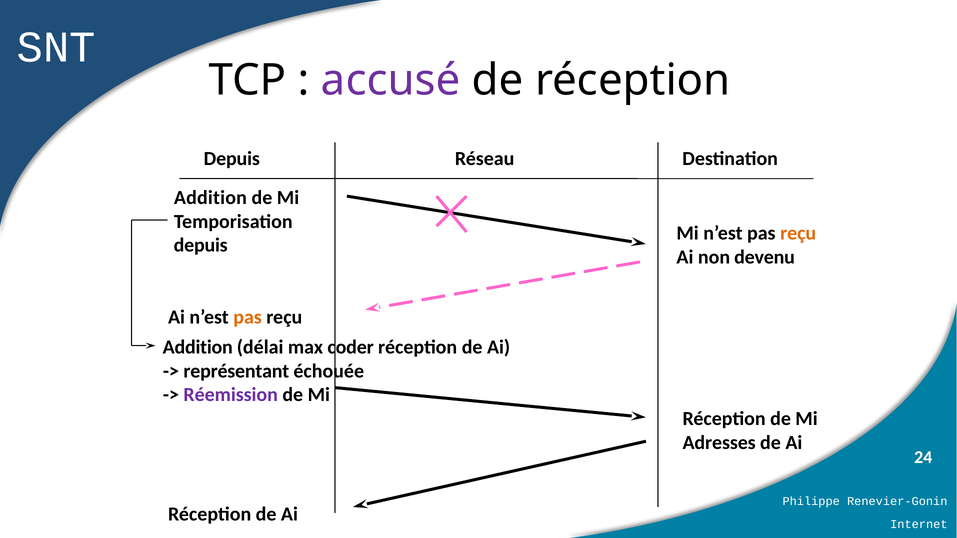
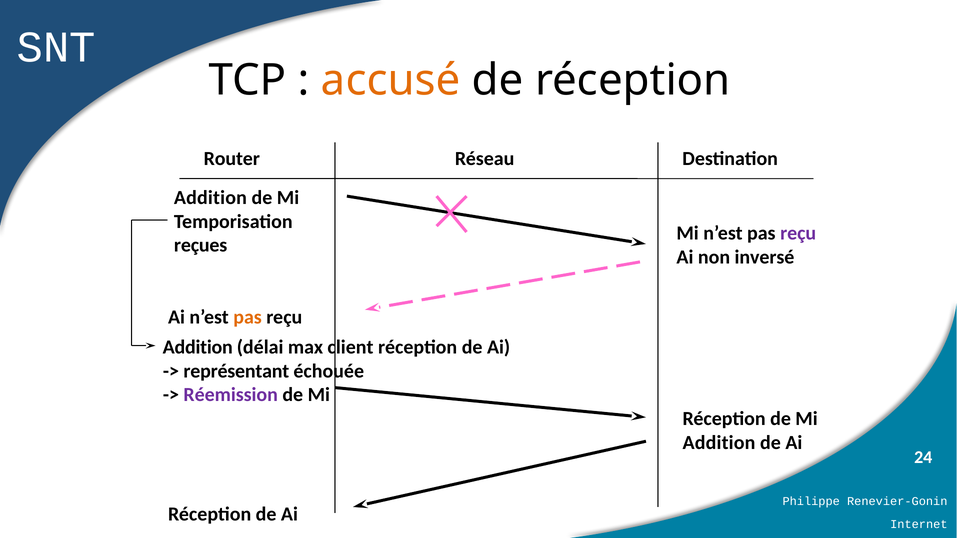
accusé colour: purple -> orange
Depuis at (232, 159): Depuis -> Router
reçu at (798, 234) colour: orange -> purple
depuis at (201, 246): depuis -> reçues
devenu: devenu -> inversé
coder: coder -> client
Adresses at (719, 443): Adresses -> Addition
